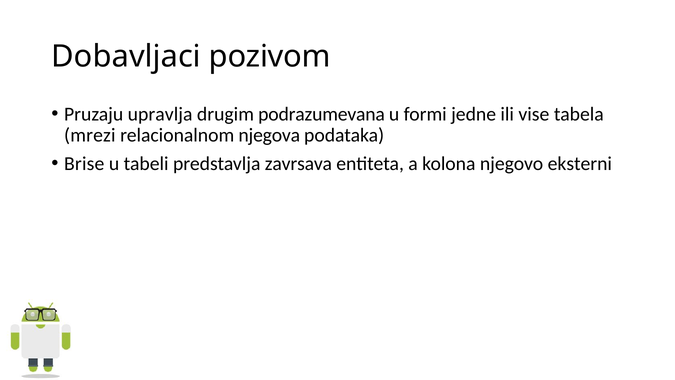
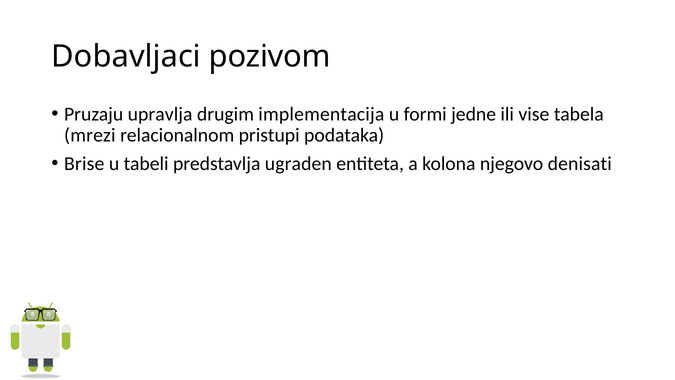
podrazumevana: podrazumevana -> implementacija
njegova: njegova -> pristupi
zavrsava: zavrsava -> ugraden
eksterni: eksterni -> denisati
